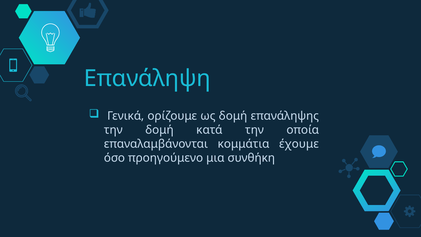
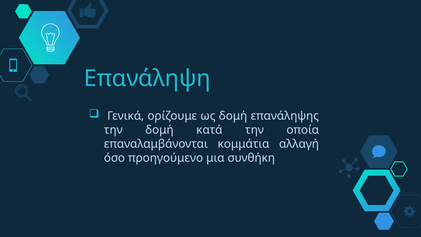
έχουμε: έχουμε -> αλλαγή
